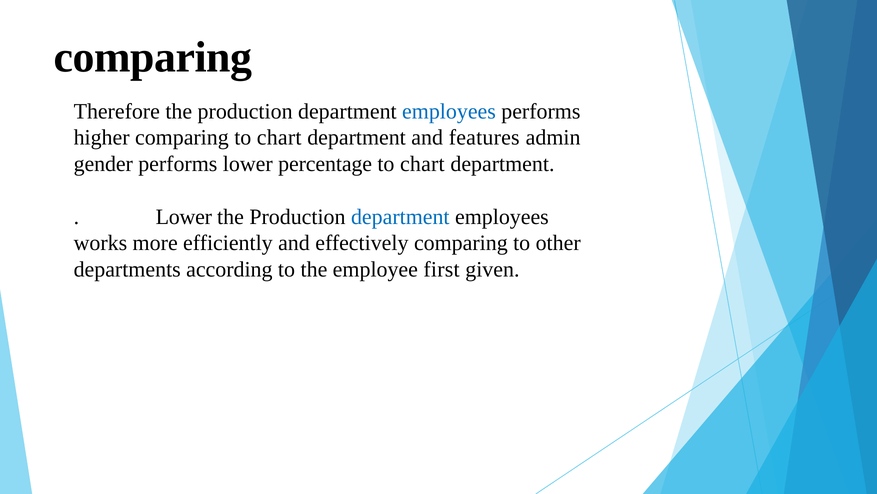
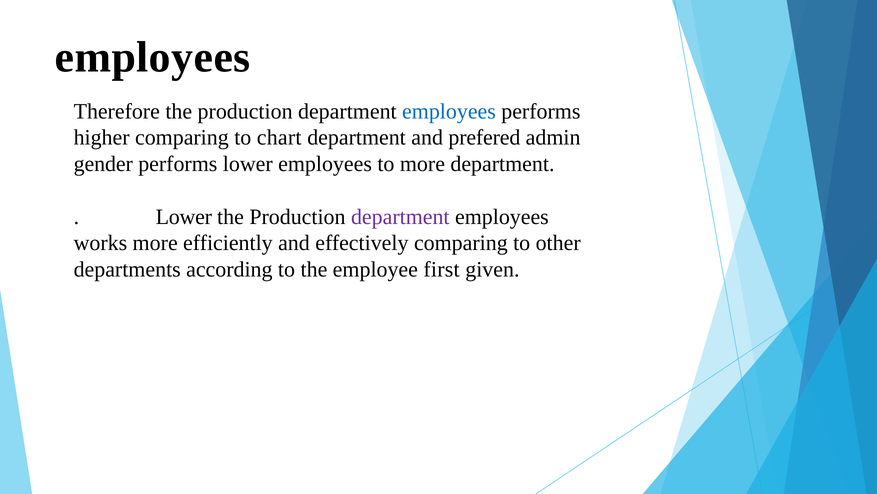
comparing at (153, 57): comparing -> employees
features: features -> prefered
lower percentage: percentage -> employees
chart at (422, 164): chart -> more
department at (400, 216) colour: blue -> purple
